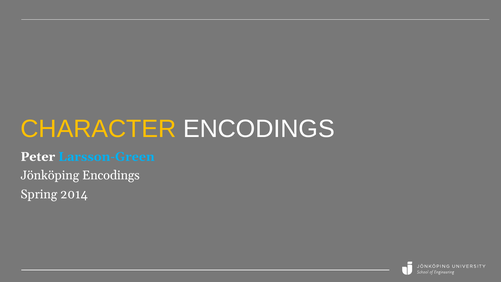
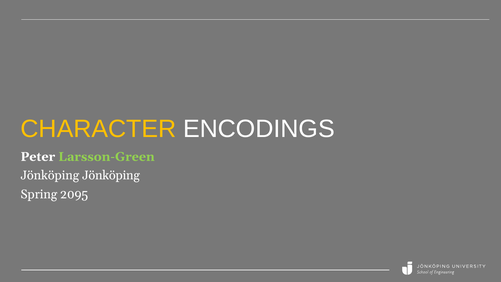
Larsson-Green colour: light blue -> light green
Jönköping Encodings: Encodings -> Jönköping
2014: 2014 -> 2095
